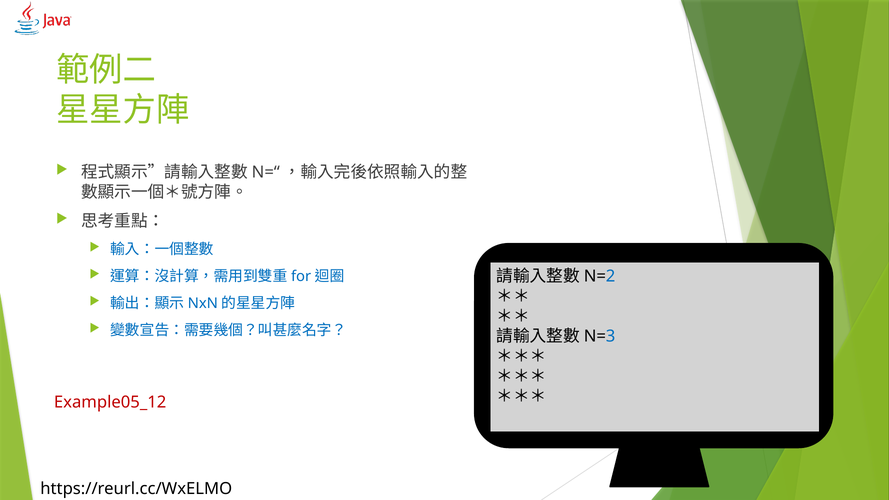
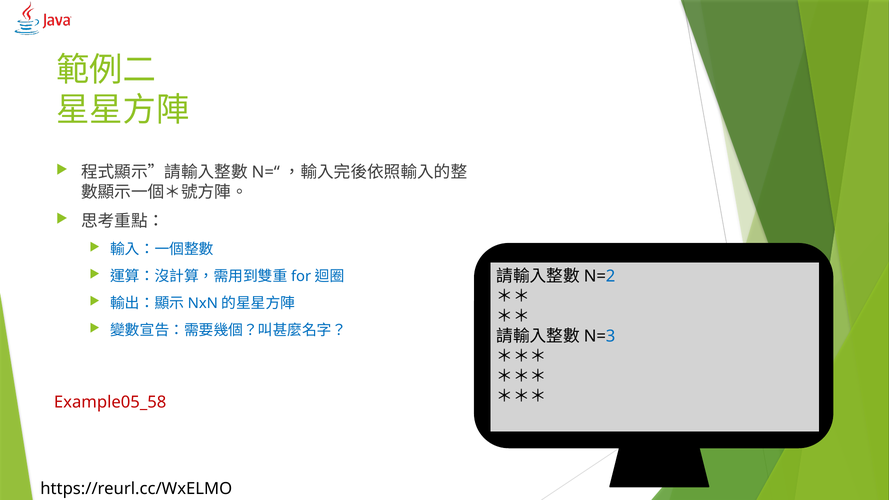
Example05_12: Example05_12 -> Example05_58
